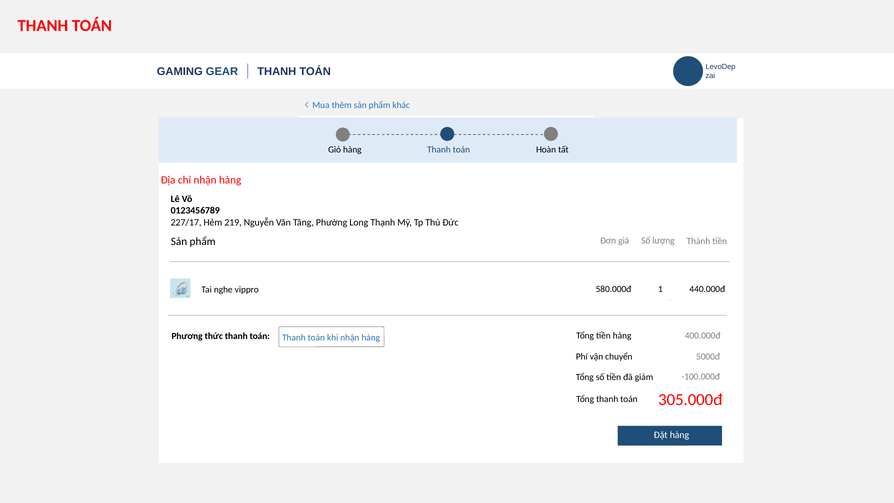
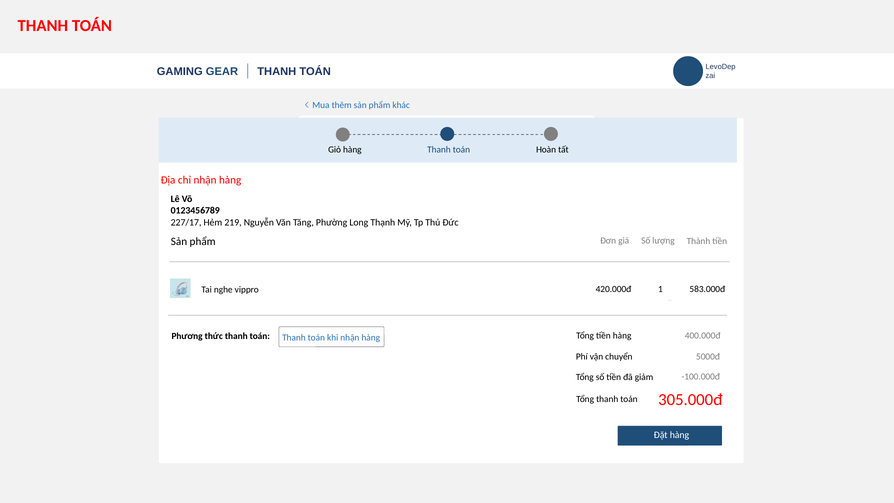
580.000đ: 580.000đ -> 420.000đ
440.000đ: 440.000đ -> 583.000đ
